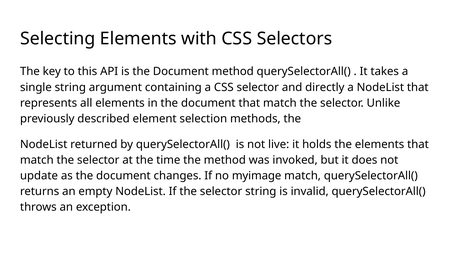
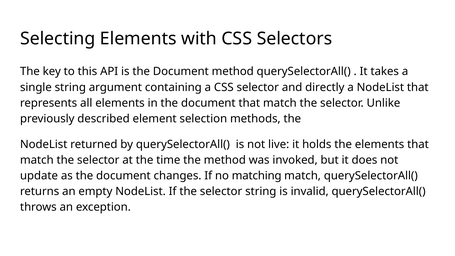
myimage: myimage -> matching
